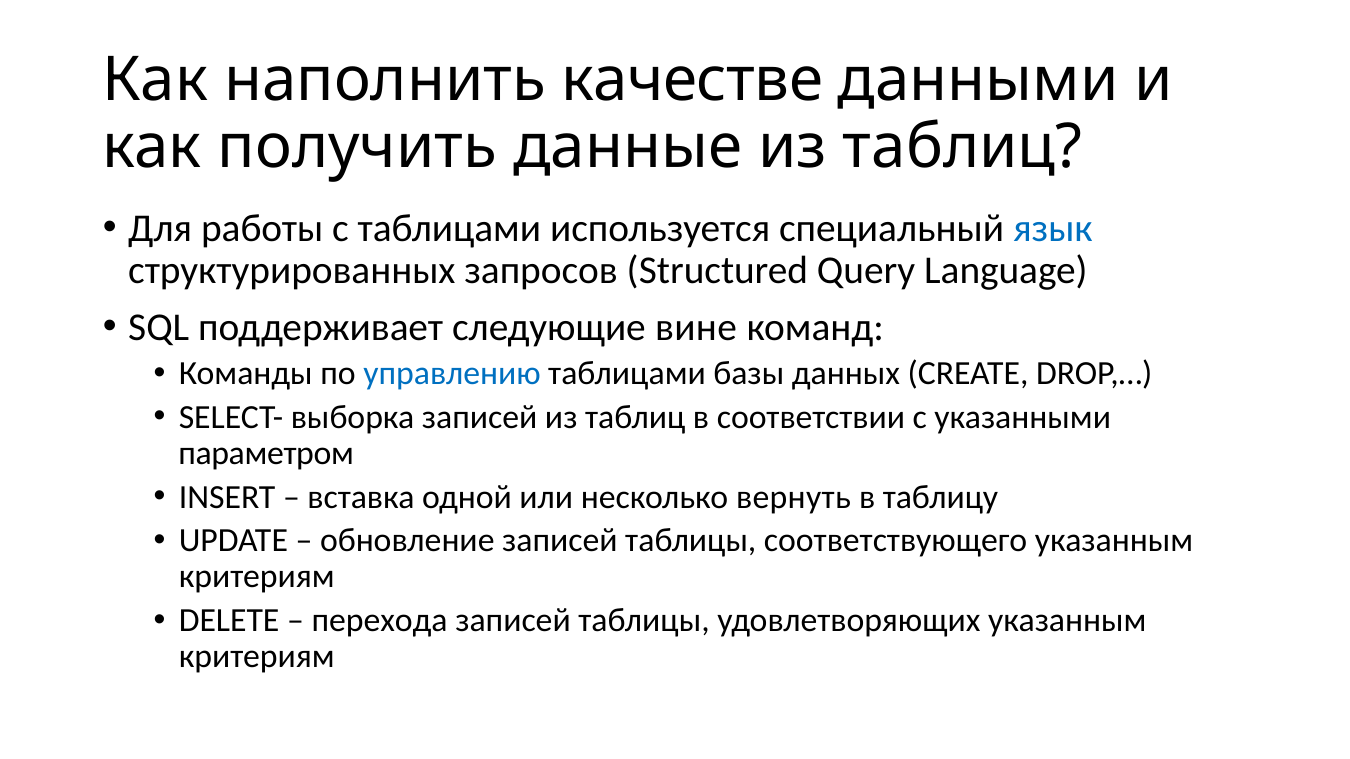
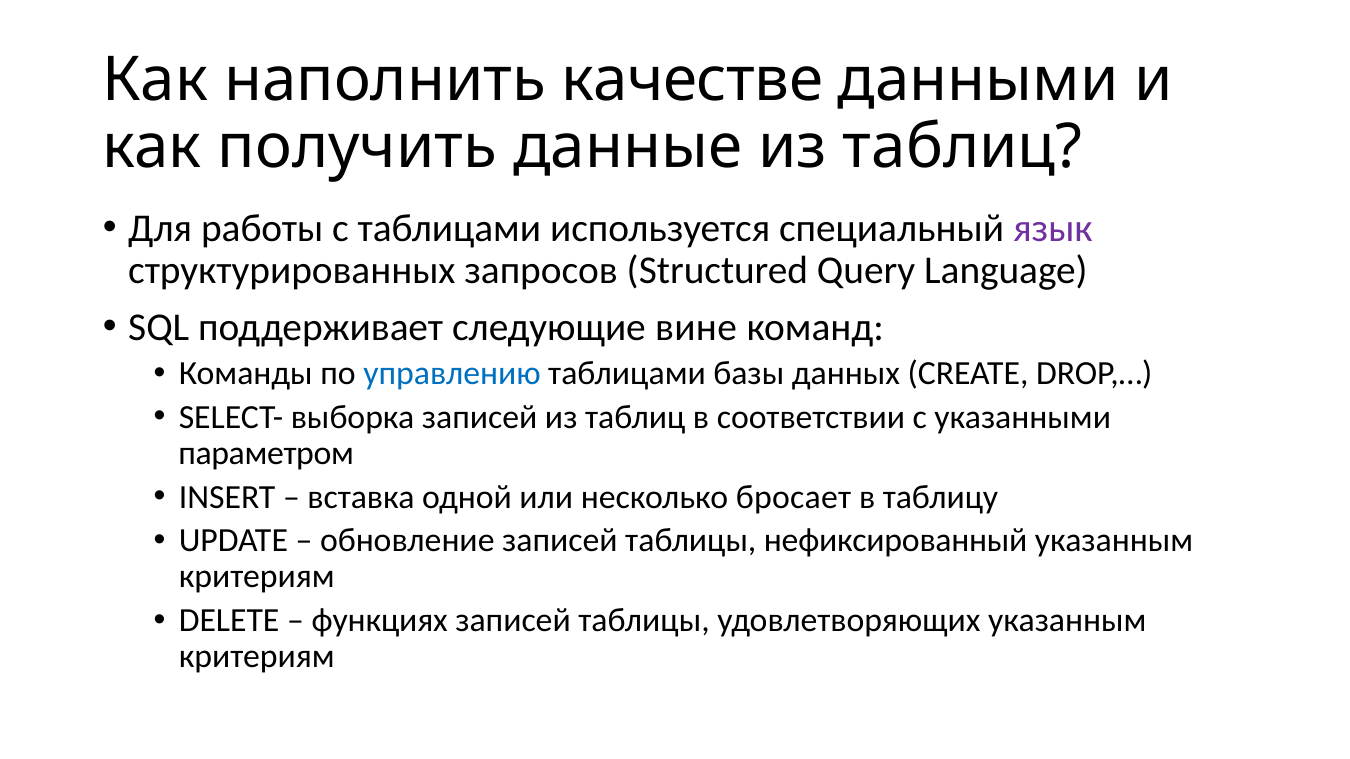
язык colour: blue -> purple
вернуть: вернуть -> бросает
соответствующего: соответствующего -> нефиксированный
перехода: перехода -> функциях
